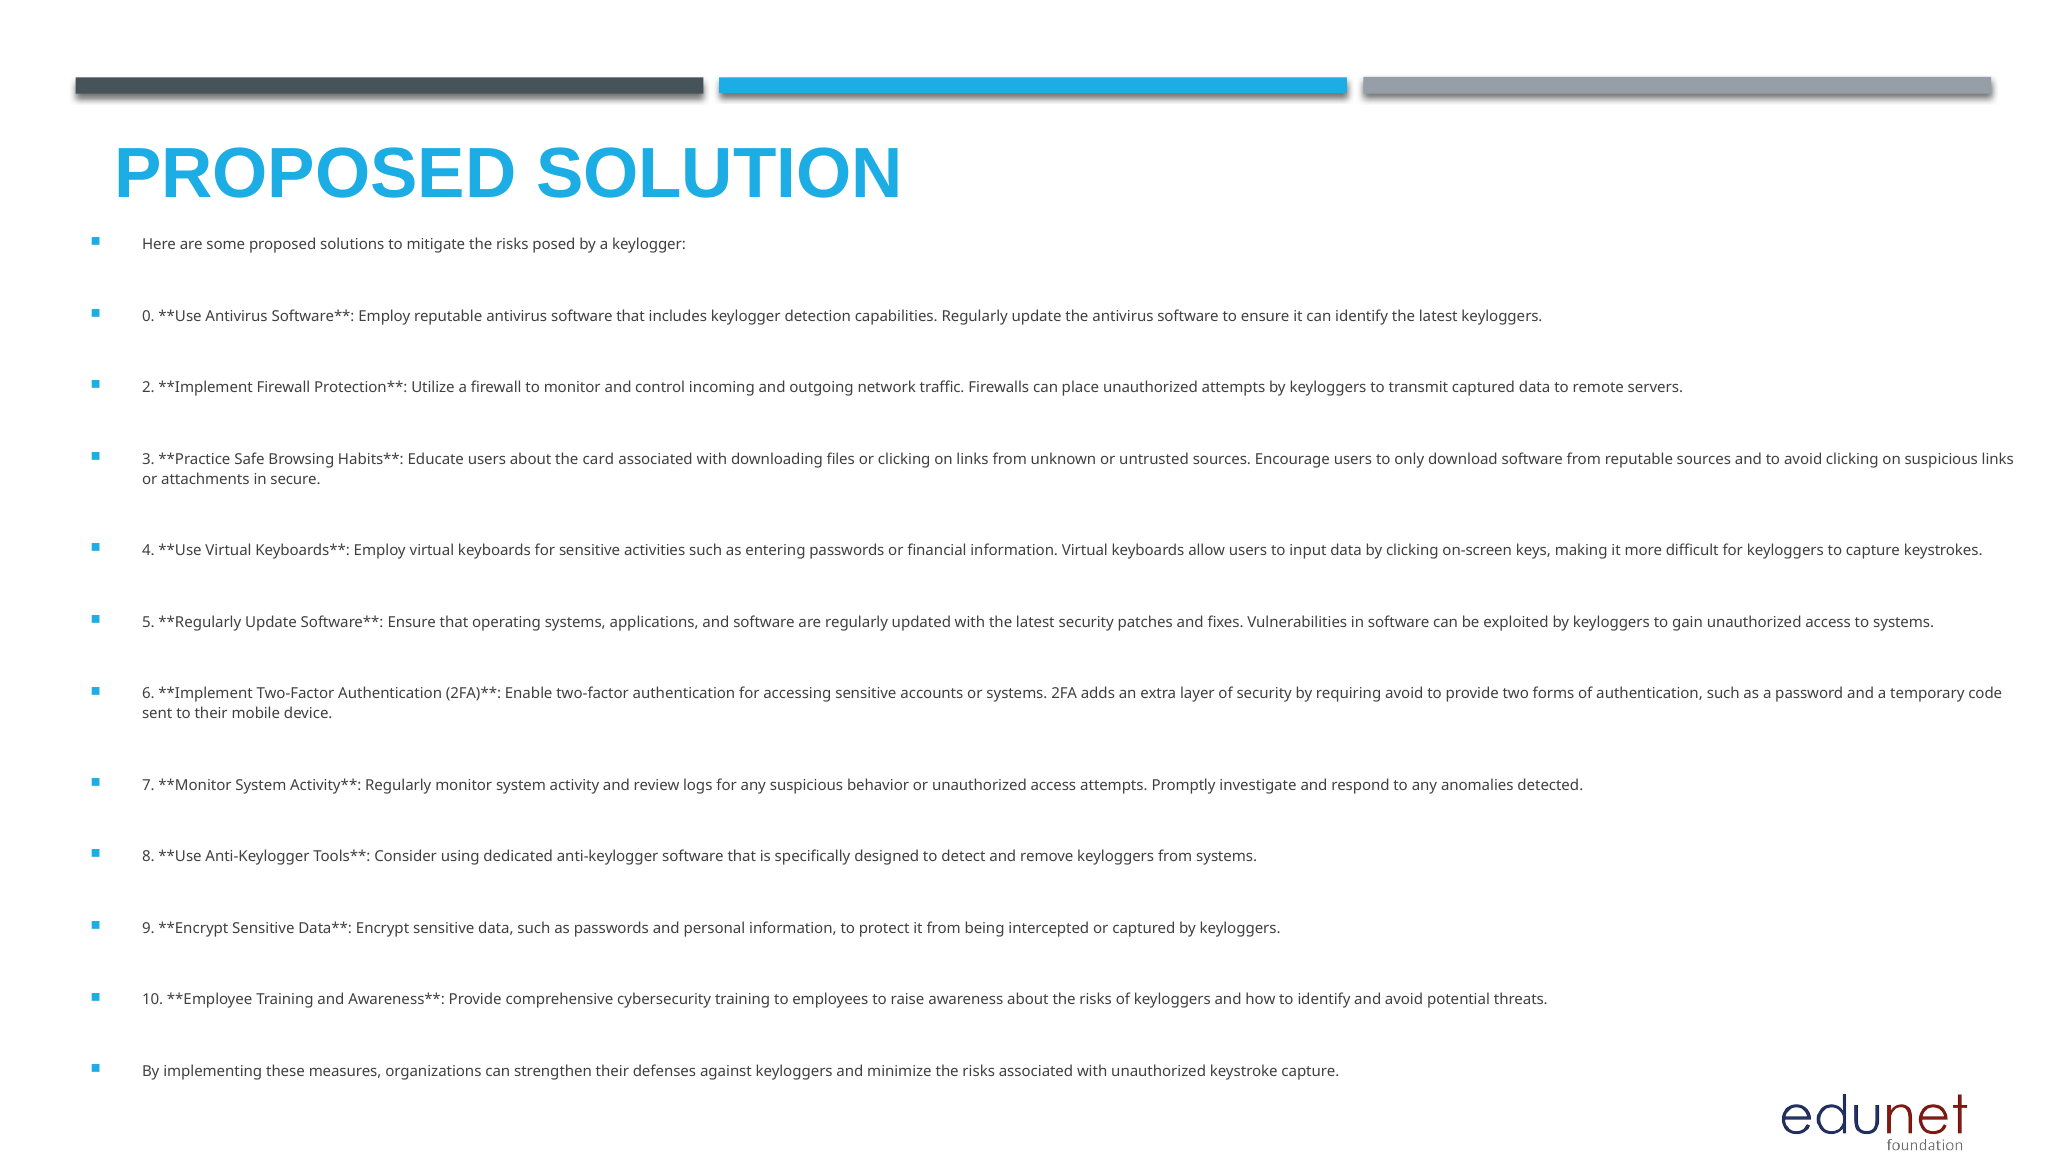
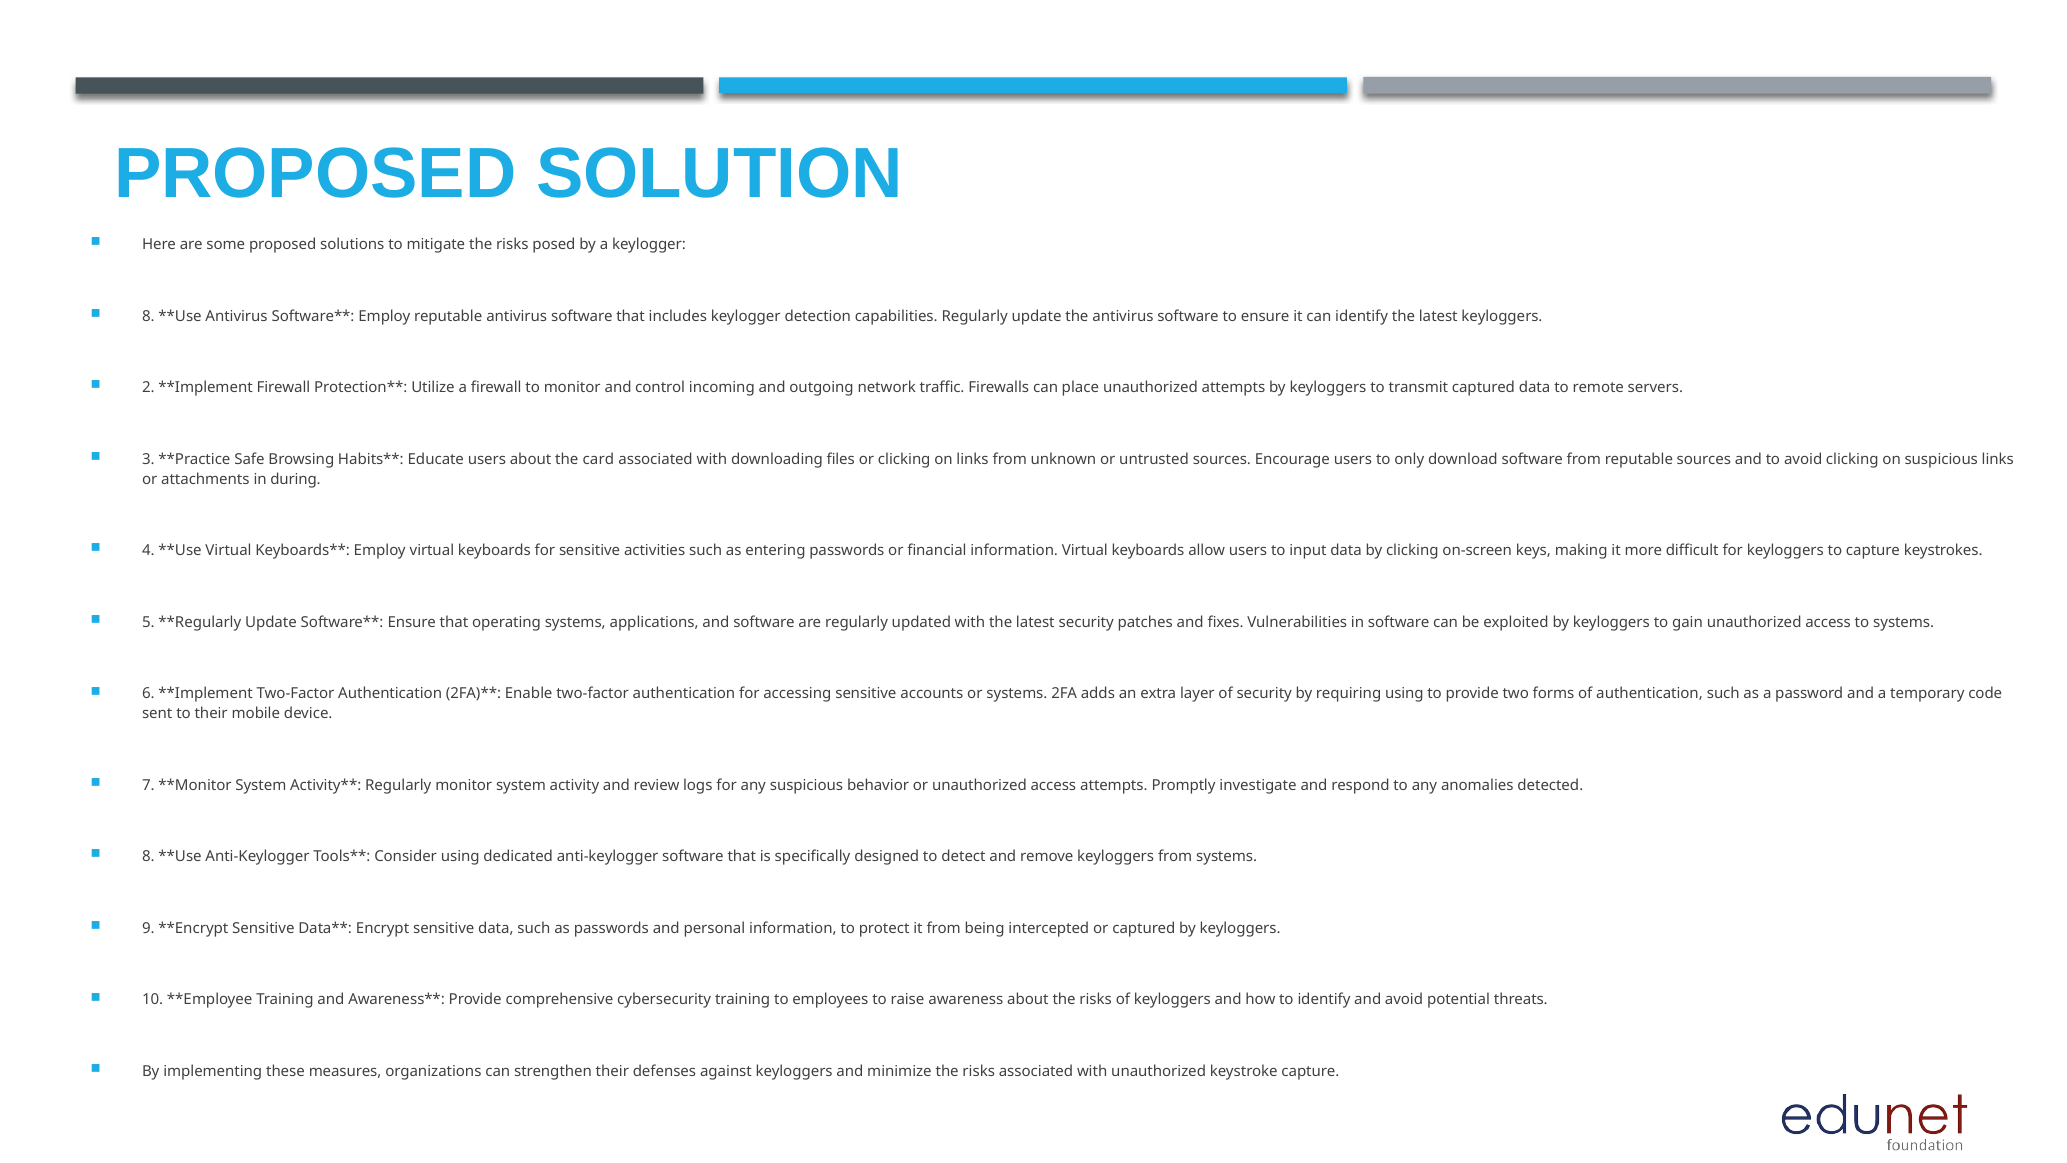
0 at (148, 316): 0 -> 8
secure: secure -> during
requiring avoid: avoid -> using
